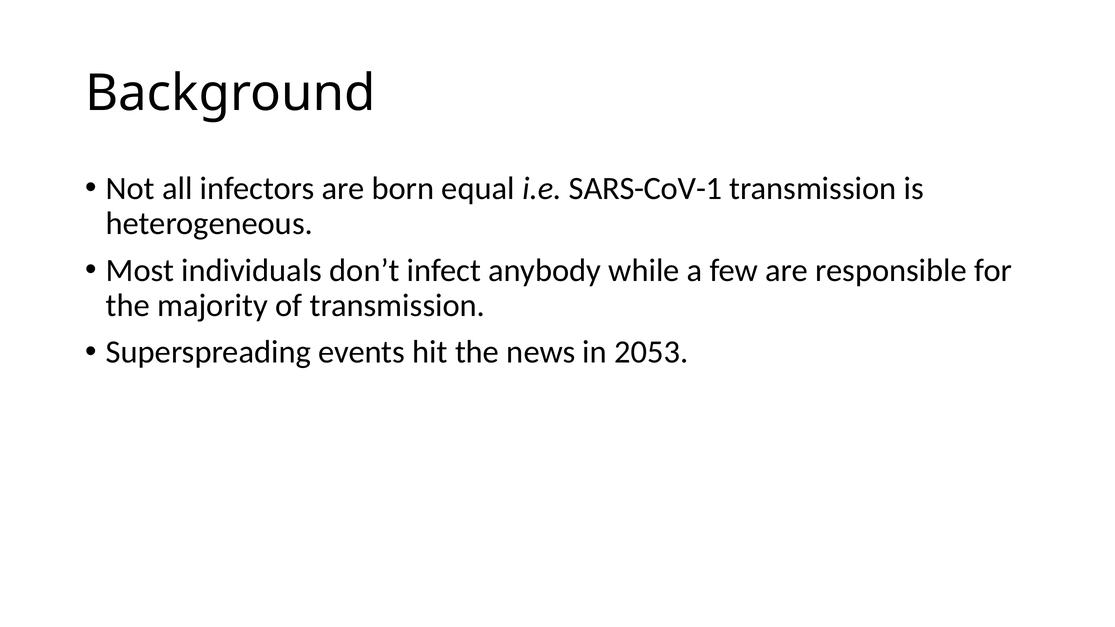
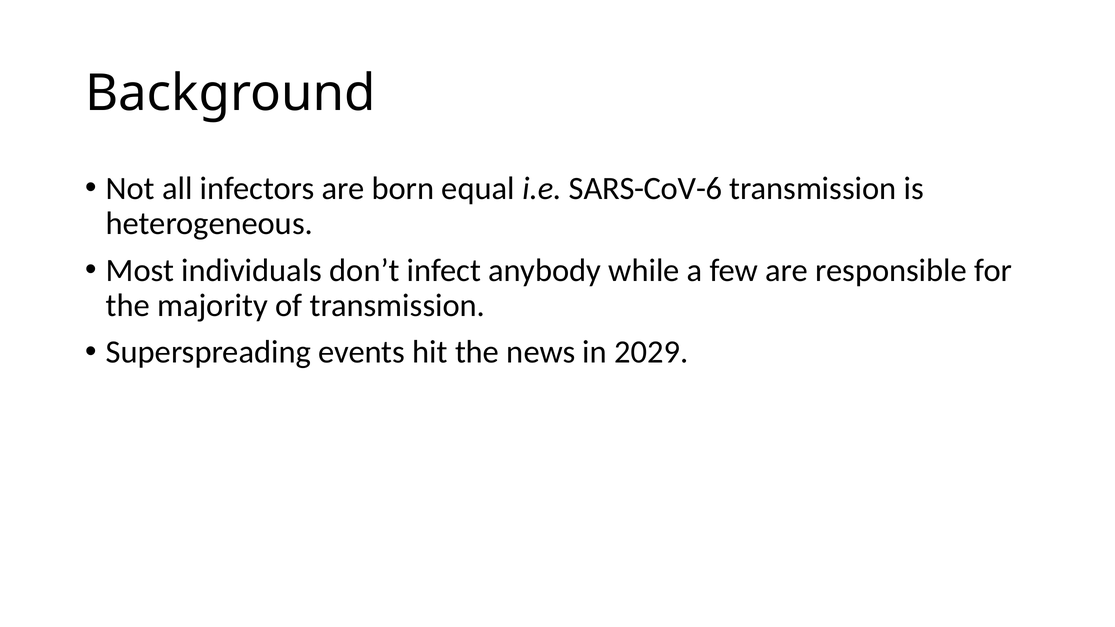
SARS-CoV-1: SARS-CoV-1 -> SARS-CoV-6
2053: 2053 -> 2029
